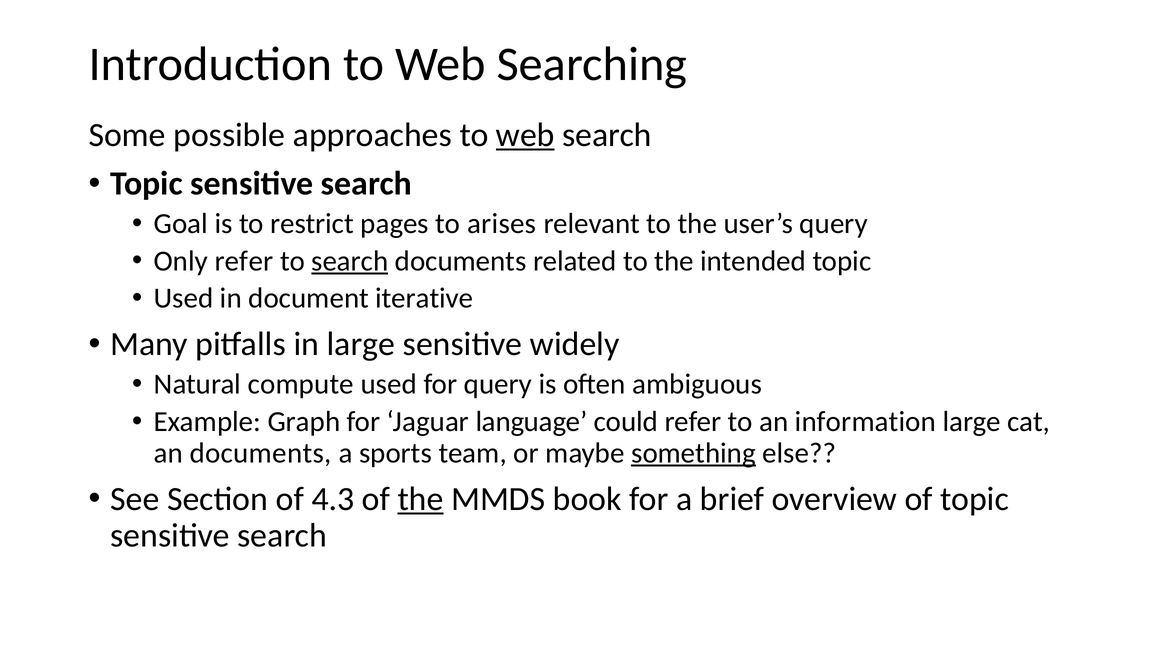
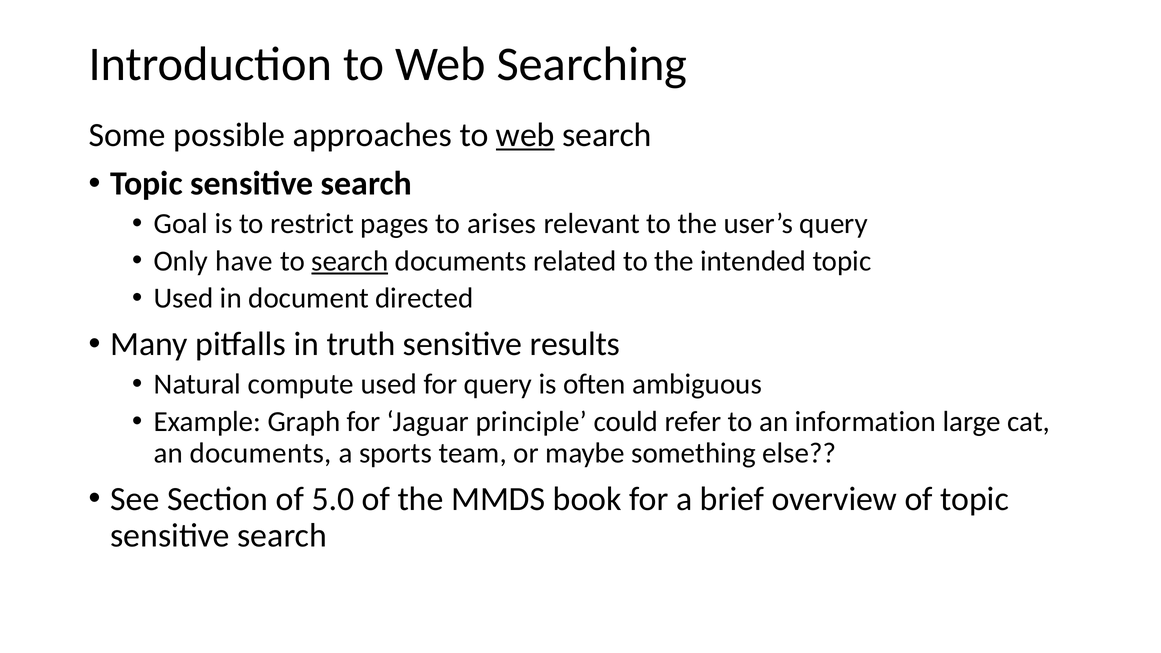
Only refer: refer -> have
iterative: iterative -> directed
in large: large -> truth
widely: widely -> results
language: language -> principle
something underline: present -> none
4.3: 4.3 -> 5.0
the at (421, 499) underline: present -> none
